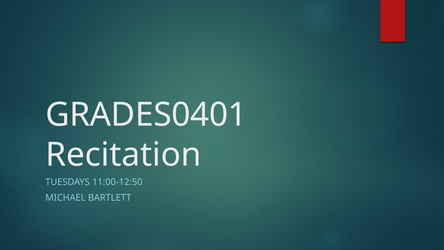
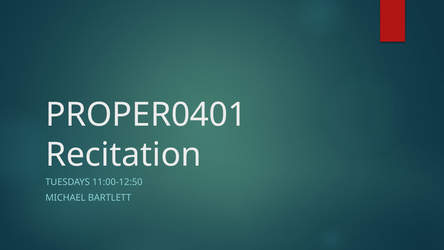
GRADES0401: GRADES0401 -> PROPER0401
